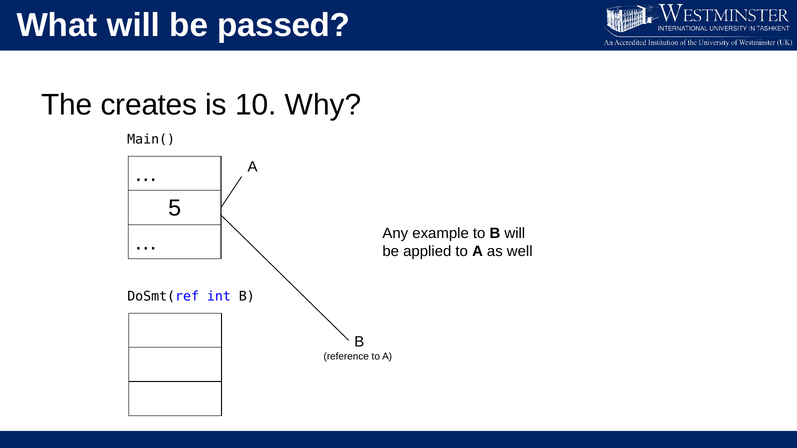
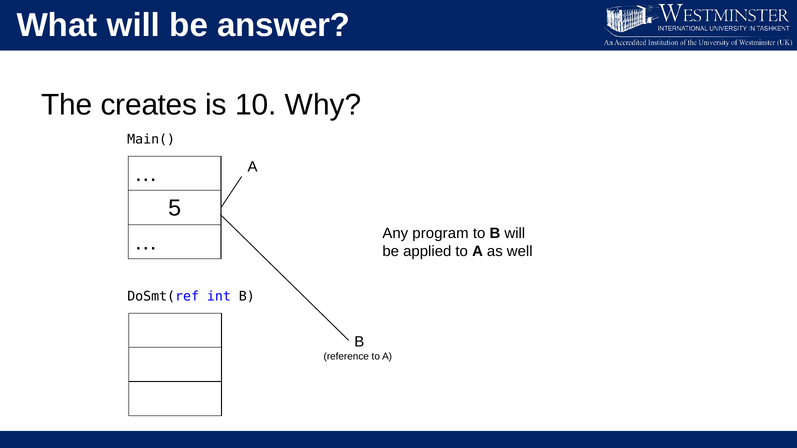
passed: passed -> answer
example: example -> program
